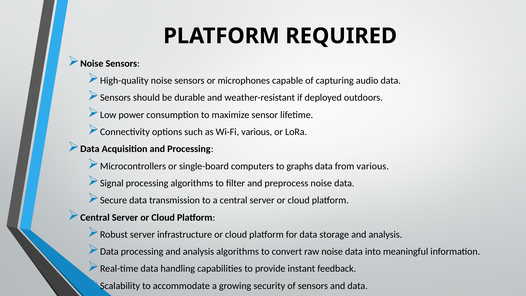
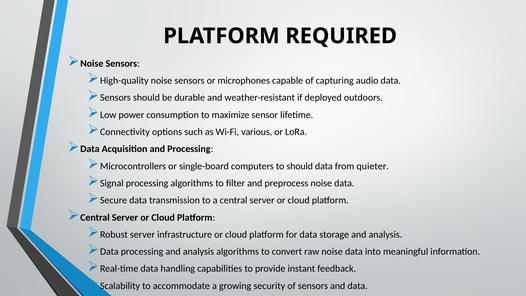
to graphs: graphs -> should
from various: various -> quieter
